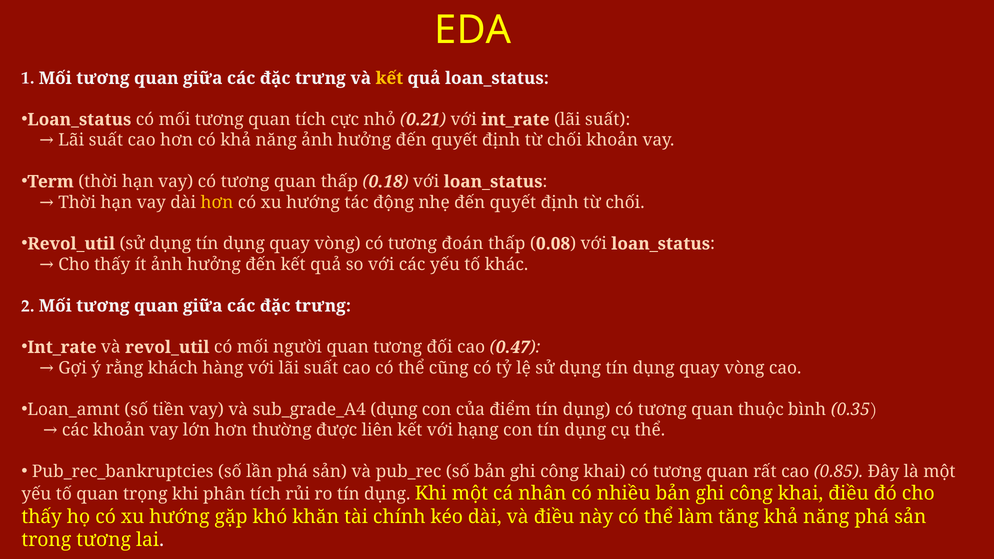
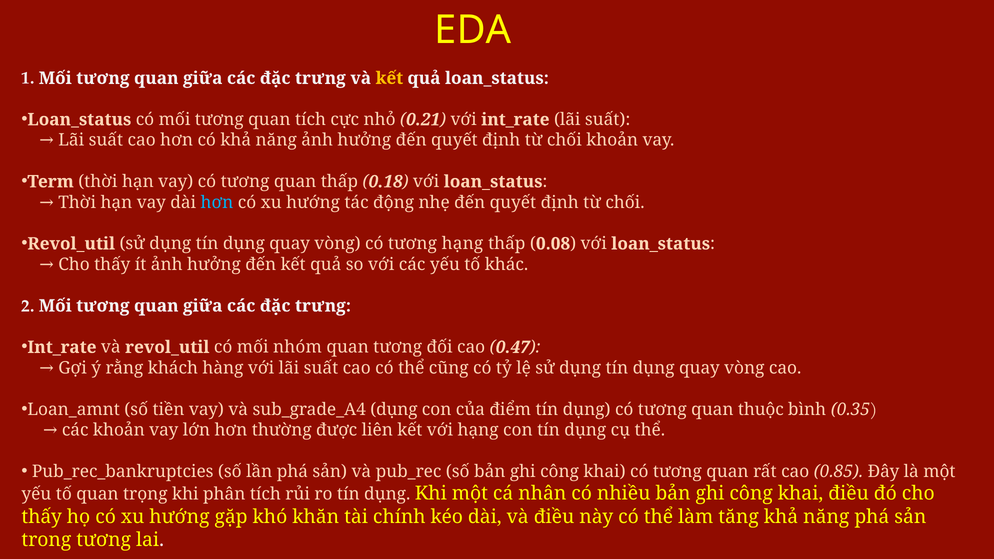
hơn at (217, 202) colour: yellow -> light blue
tương đoán: đoán -> hạng
người: người -> nhóm
